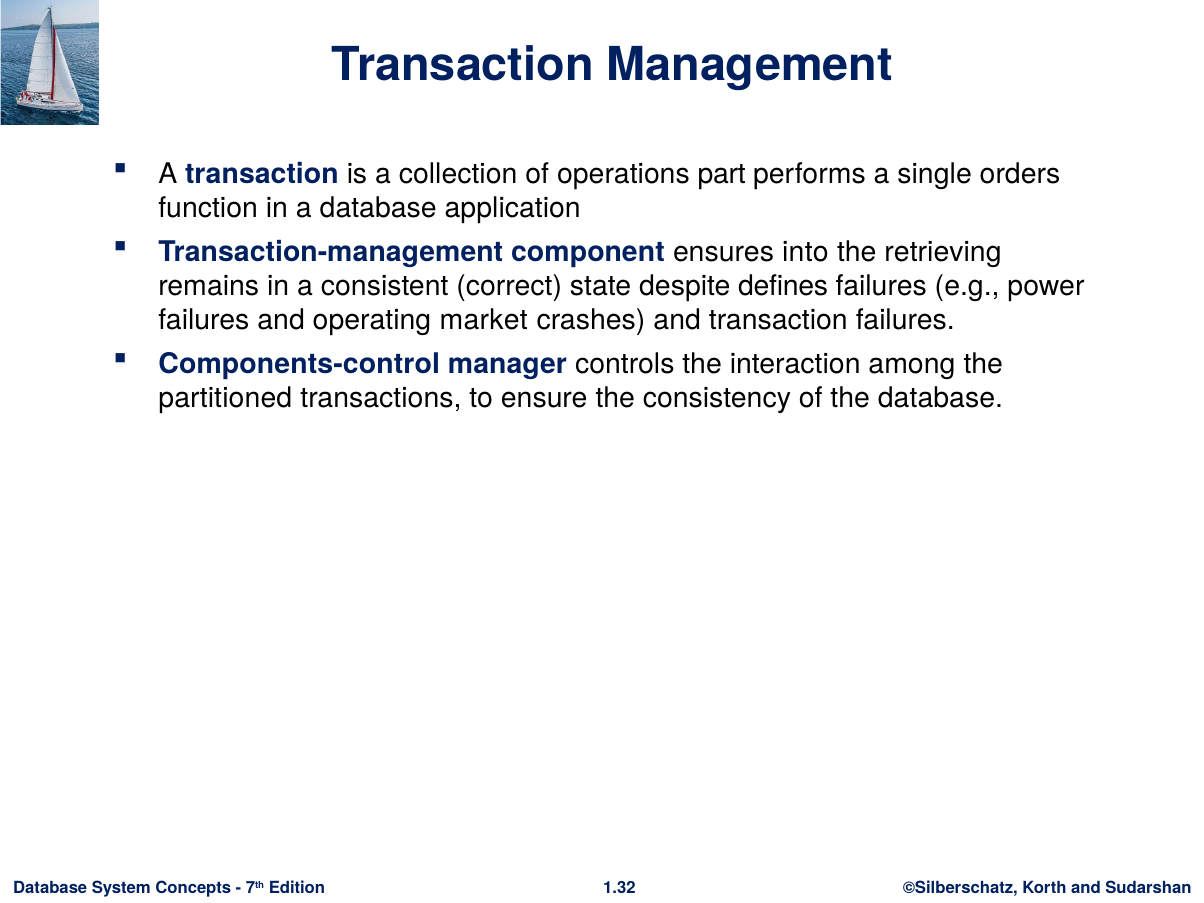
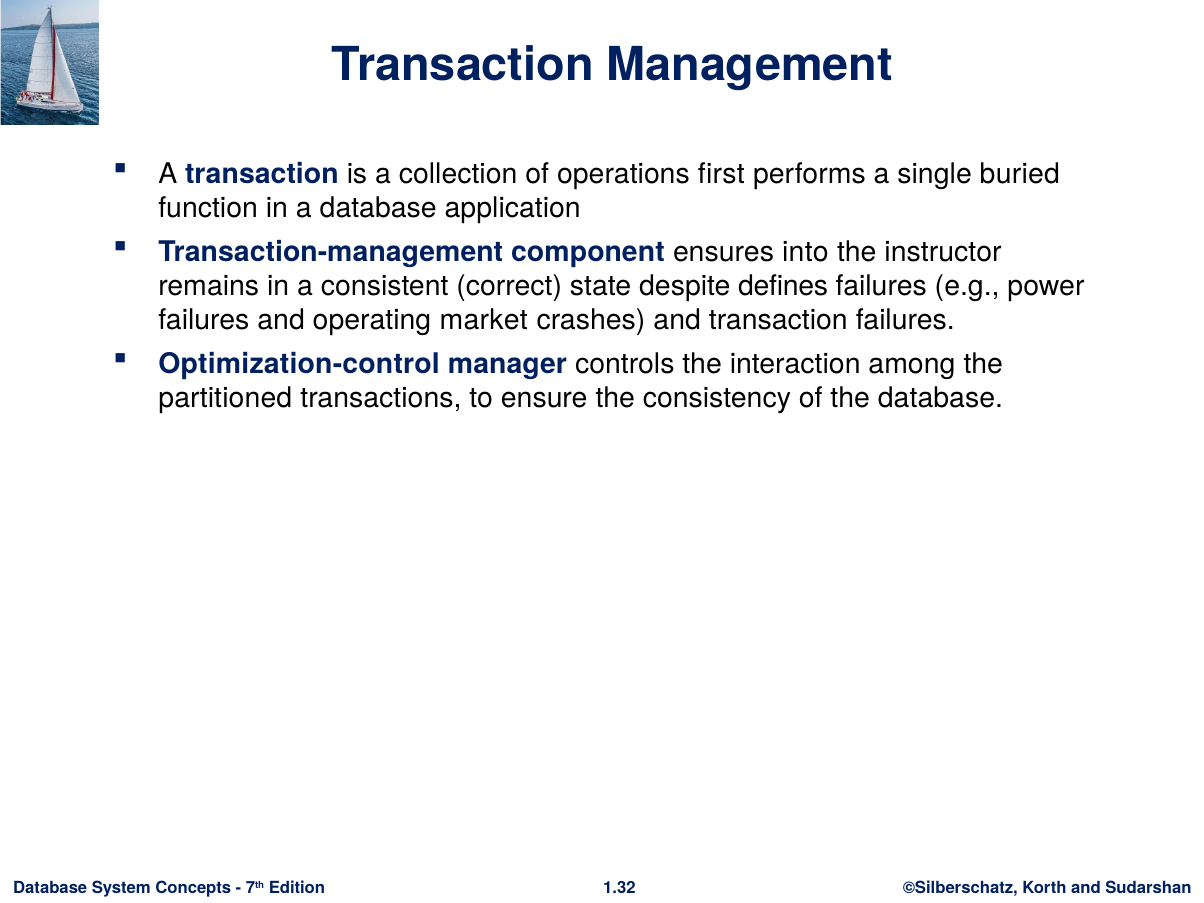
part: part -> first
orders: orders -> buried
retrieving: retrieving -> instructor
Components-control: Components-control -> Optimization-control
